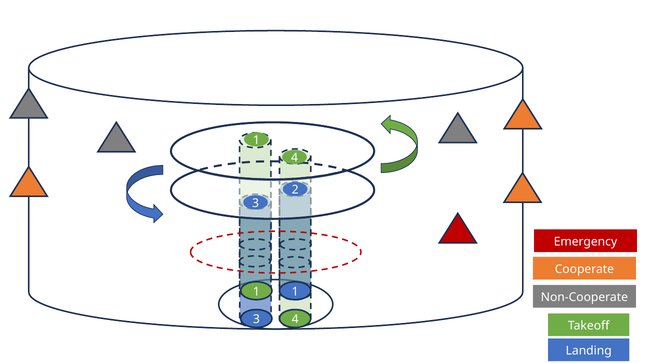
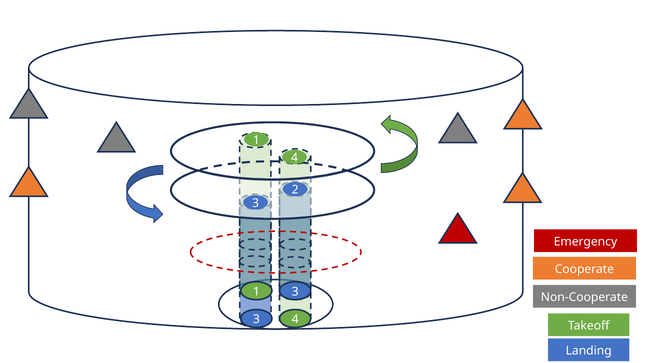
1 1: 1 -> 3
